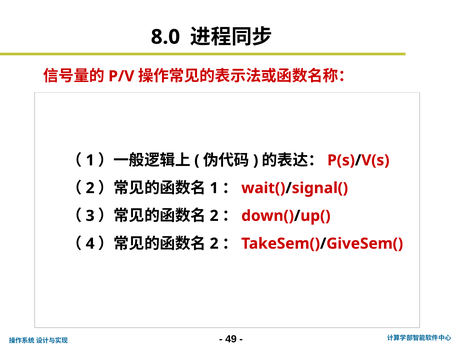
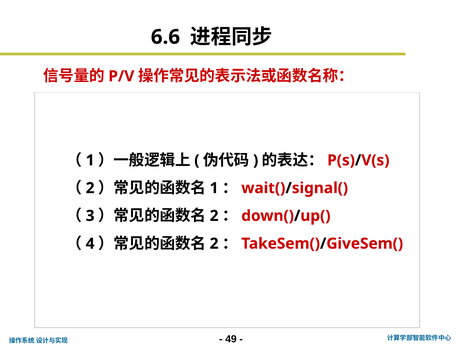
8.0: 8.0 -> 6.6
